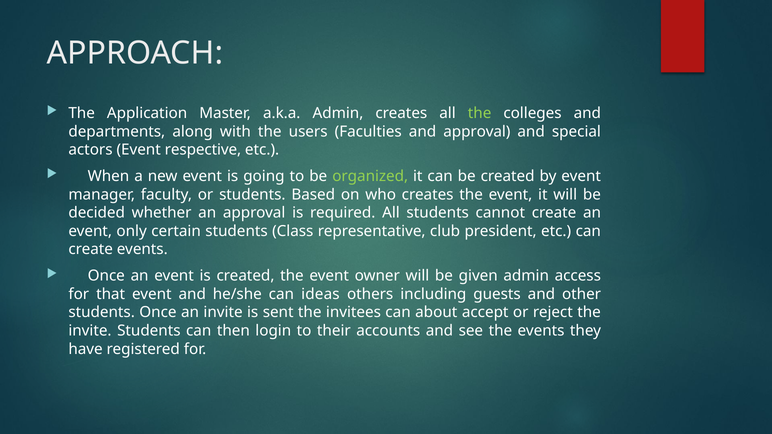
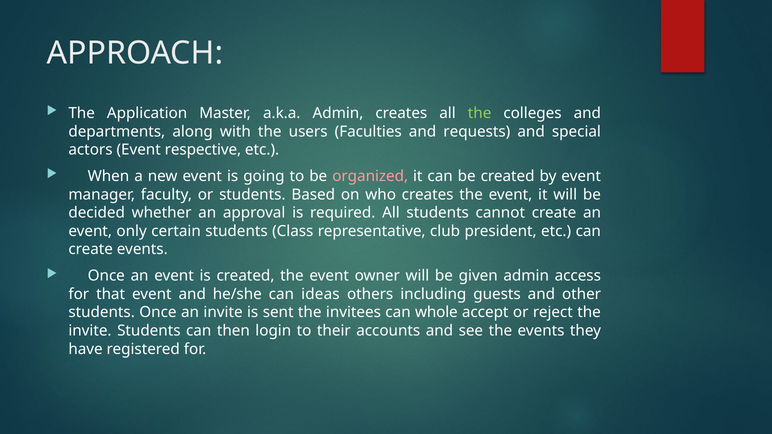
and approval: approval -> requests
organized colour: light green -> pink
about: about -> whole
